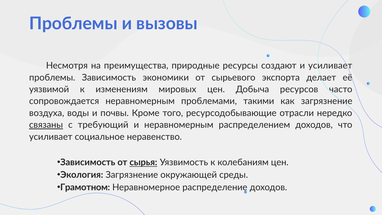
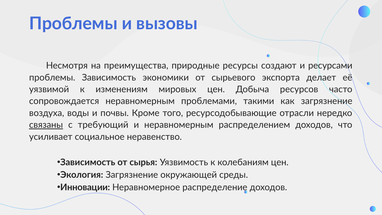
и усиливает: усиливает -> ресурсами
сырья underline: present -> none
Грамотном: Грамотном -> Инновации
